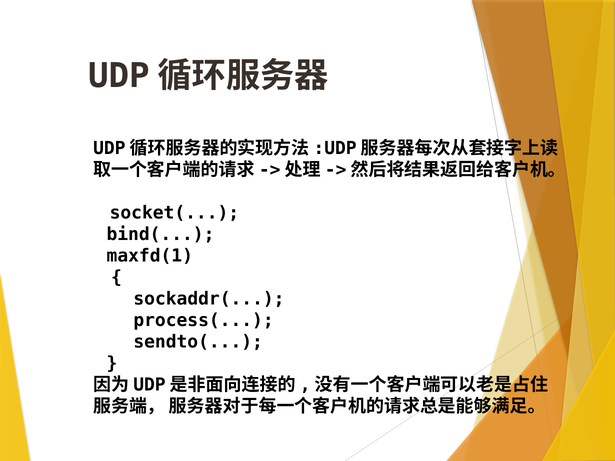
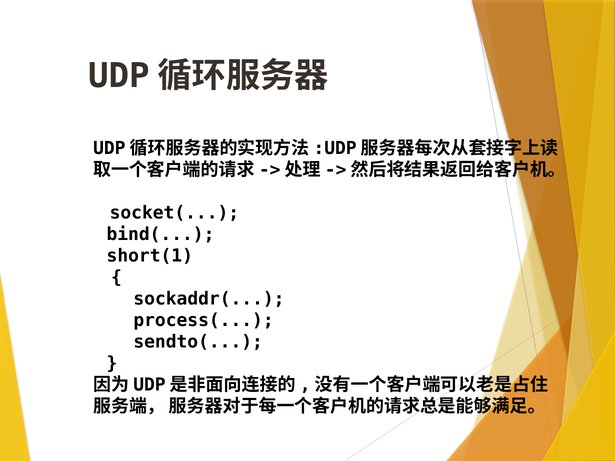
maxfd(1: maxfd(1 -> short(1
